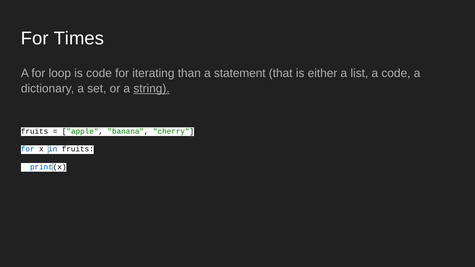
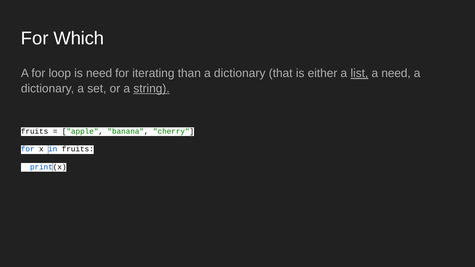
Times: Times -> Which
is code: code -> need
statement at (240, 73): statement -> dictionary
list underline: none -> present
a code: code -> need
